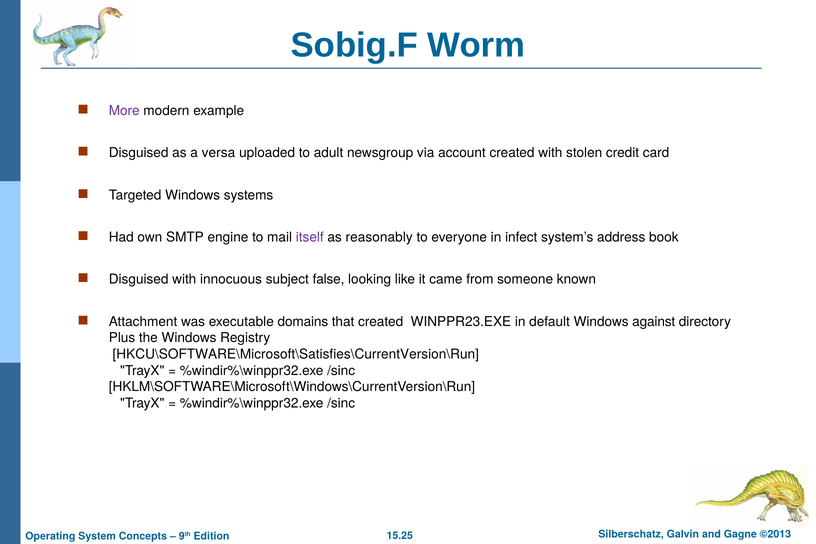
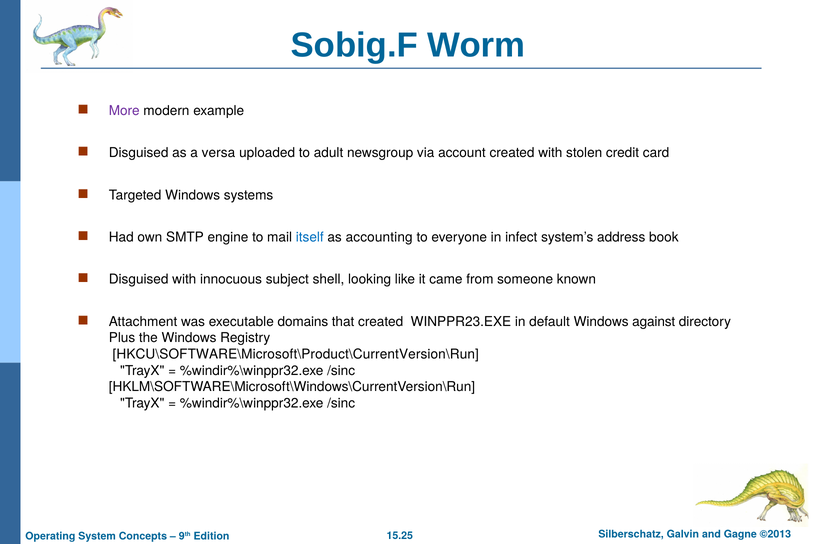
itself colour: purple -> blue
reasonably: reasonably -> accounting
false: false -> shell
HKCU\SOFTWARE\Microsoft\Satisfies\CurrentVersion\Run: HKCU\SOFTWARE\Microsoft\Satisfies\CurrentVersion\Run -> HKCU\SOFTWARE\Microsoft\Product\CurrentVersion\Run
